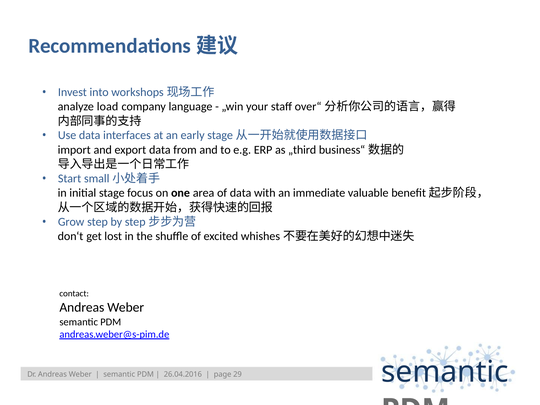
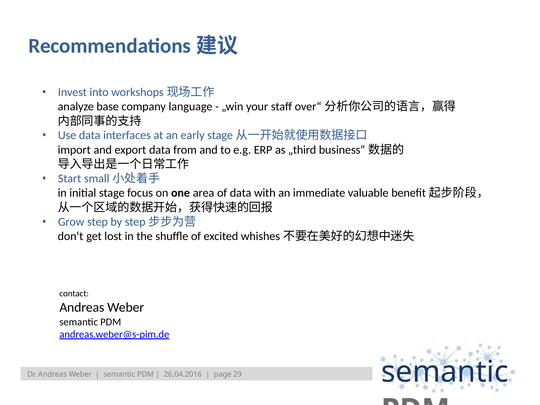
load: load -> base
